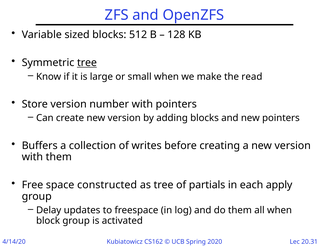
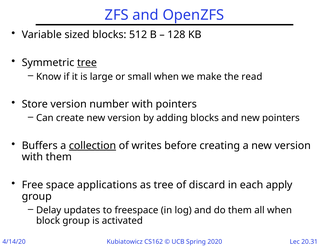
collection underline: none -> present
constructed: constructed -> applications
partials: partials -> discard
